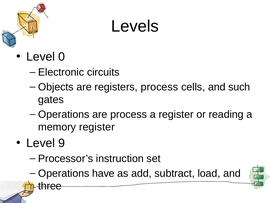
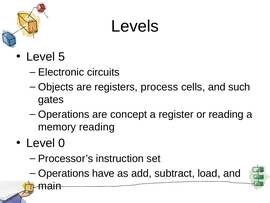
0: 0 -> 5
are process: process -> concept
memory register: register -> reading
9: 9 -> 0
three: three -> main
